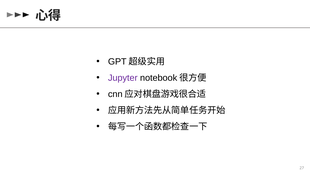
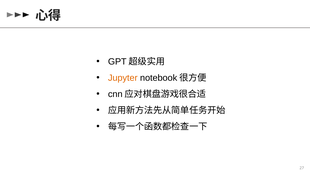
Jupyter colour: purple -> orange
